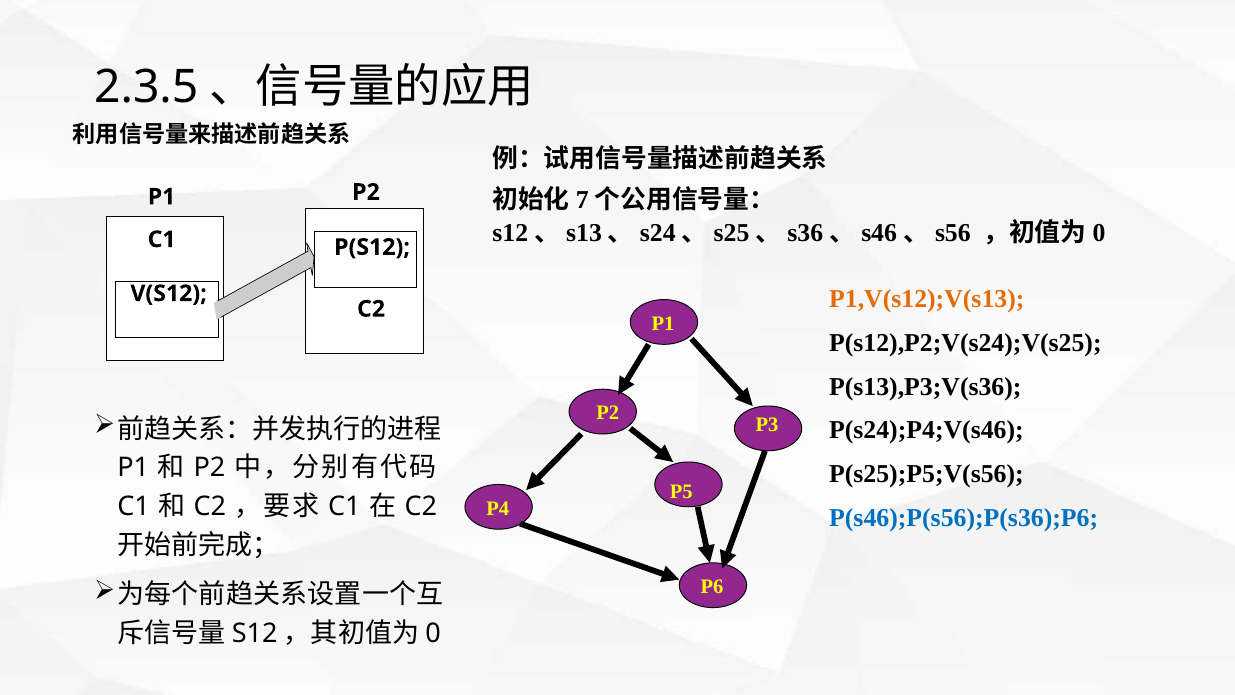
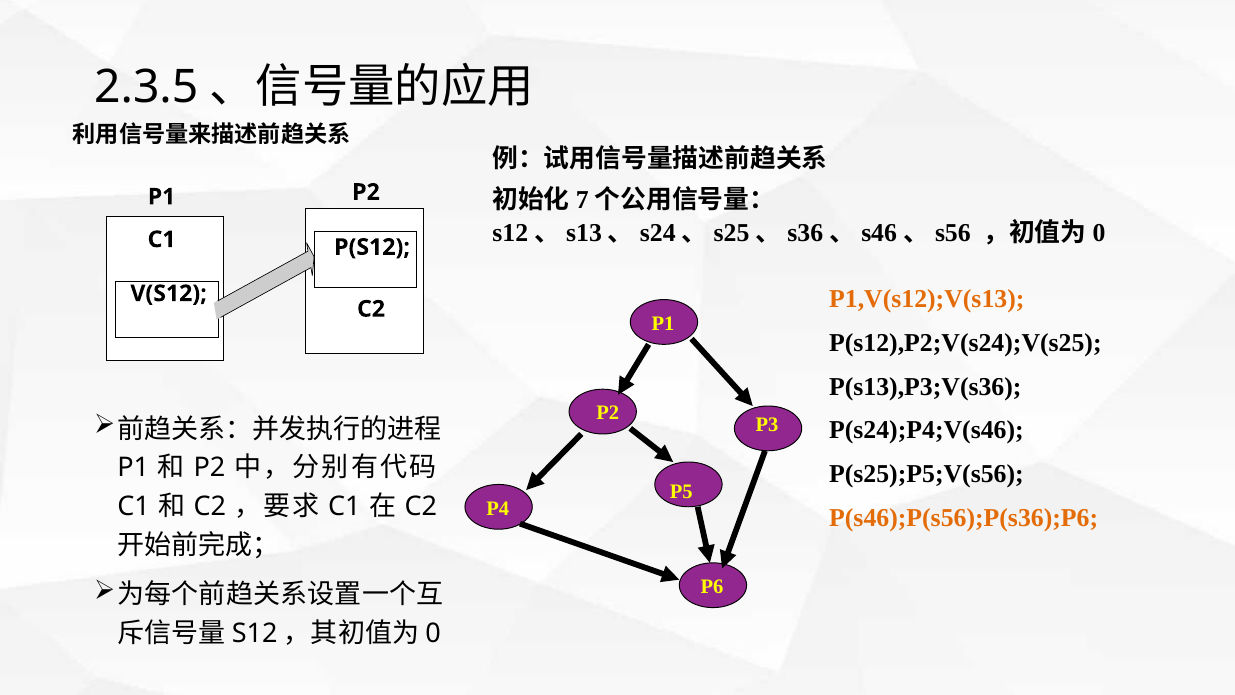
P(s46);P(s56);P(s36);P6 colour: blue -> orange
